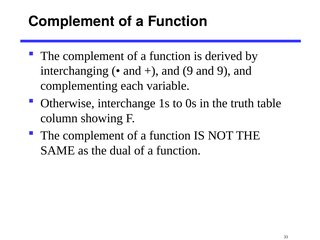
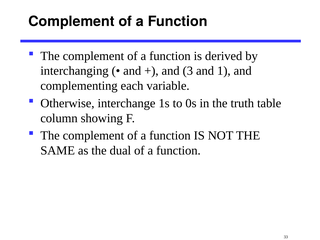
9 at (188, 71): 9 -> 3
9 at (224, 71): 9 -> 1
